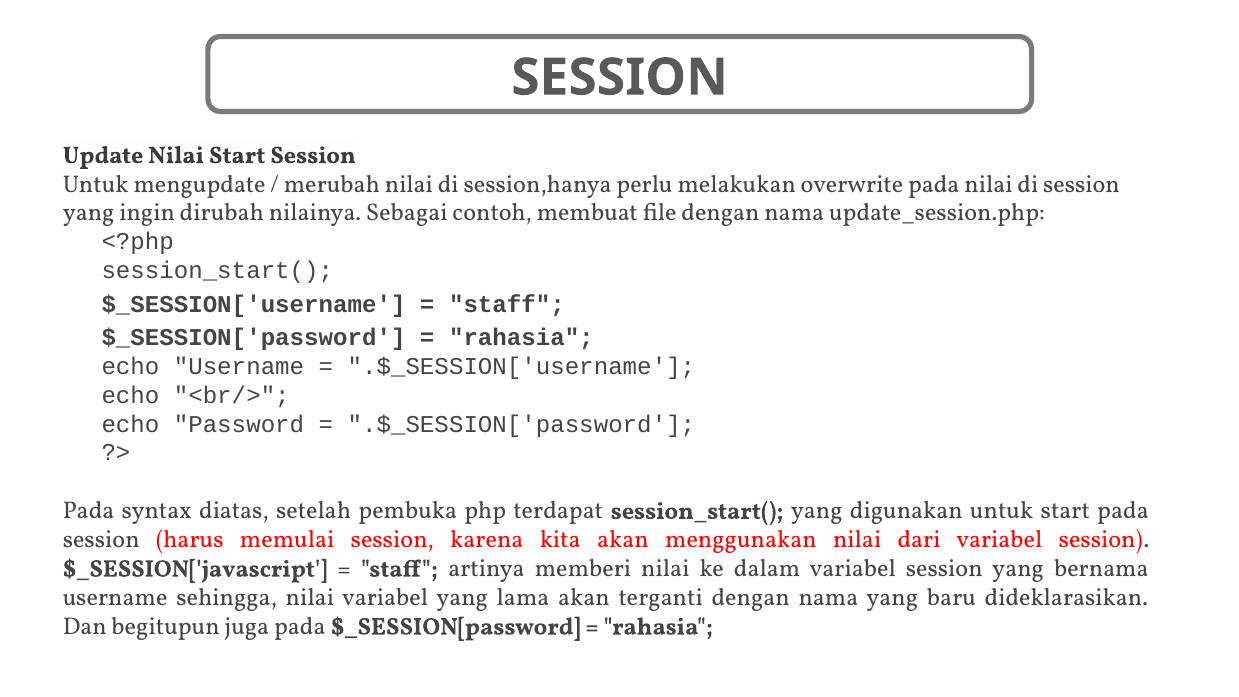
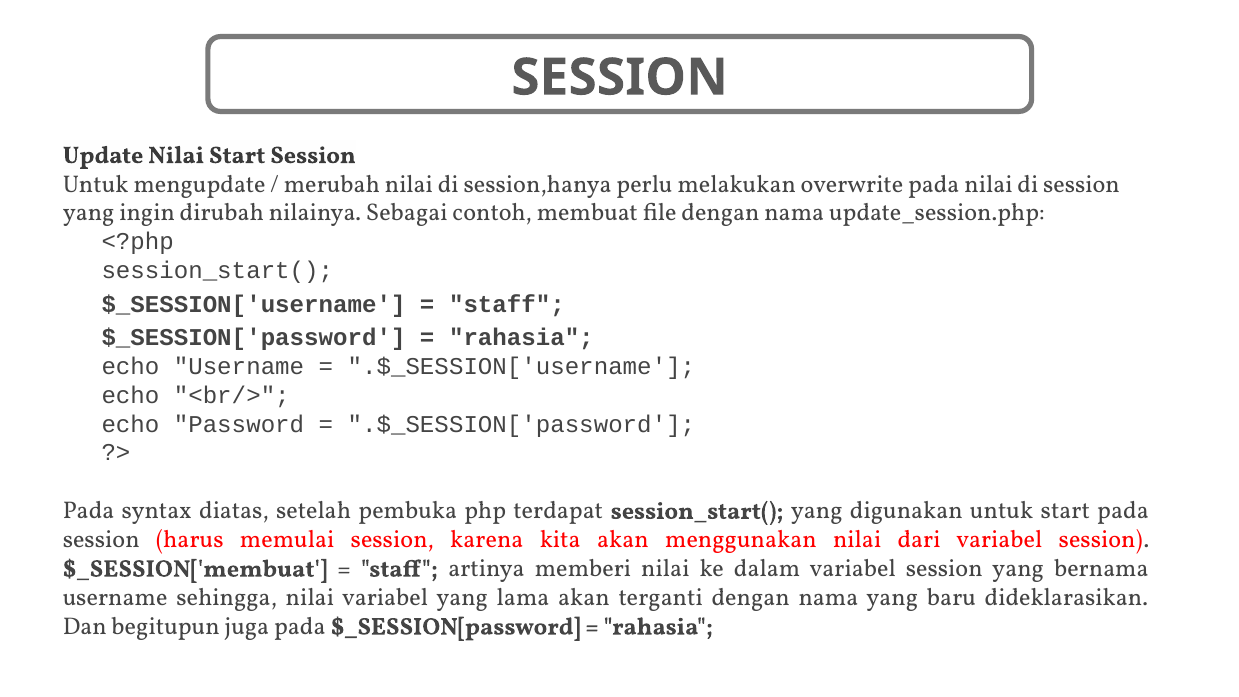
$_SESSION['javascript: $_SESSION['javascript -> $_SESSION['membuat
